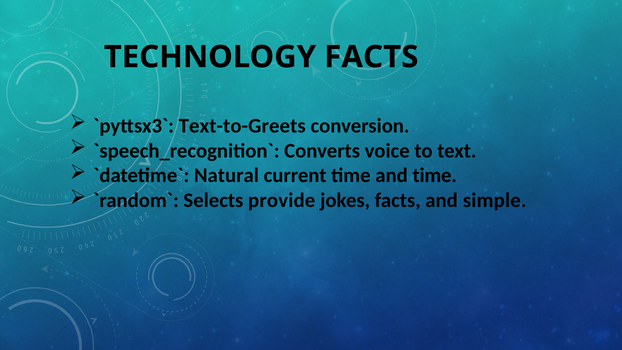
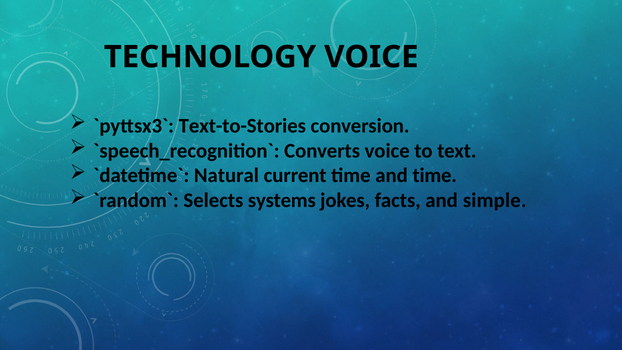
TECHNOLOGY FACTS: FACTS -> VOICE
Text-to-Greets: Text-to-Greets -> Text-to-Stories
provide: provide -> systems
